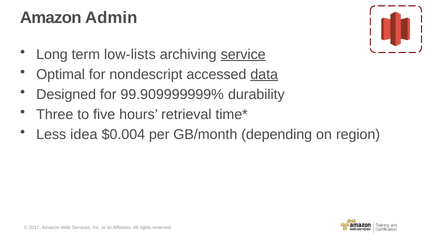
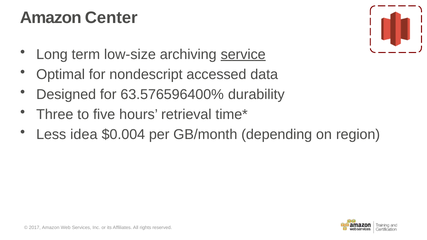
Admin: Admin -> Center
low-lists: low-lists -> low-size
data underline: present -> none
99.909999999%: 99.909999999% -> 63.576596400%
